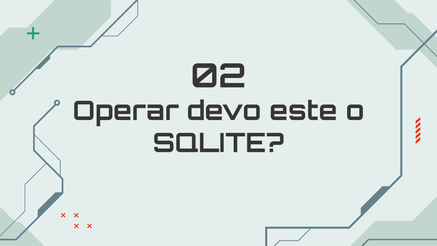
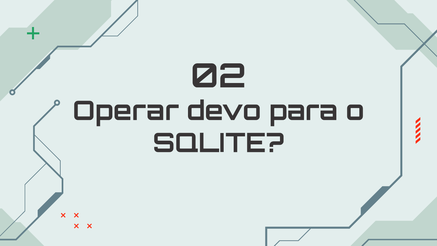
este: este -> para
